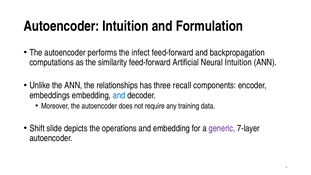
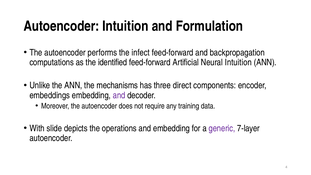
similarity: similarity -> identified
relationships: relationships -> mechanisms
recall: recall -> direct
and at (119, 95) colour: blue -> purple
Shift: Shift -> With
